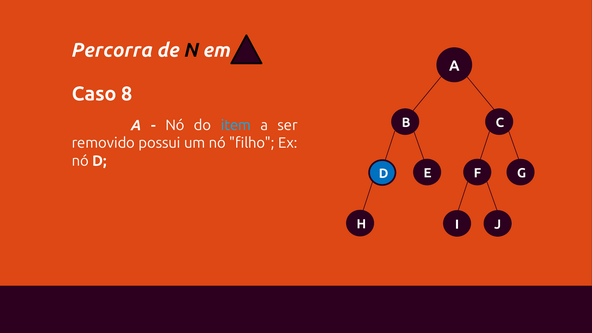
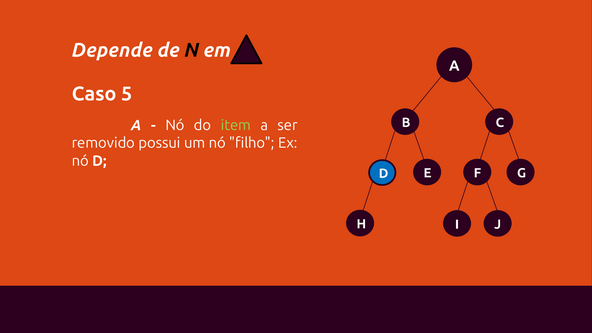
Percorra: Percorra -> Depende
8: 8 -> 5
item colour: light blue -> light green
